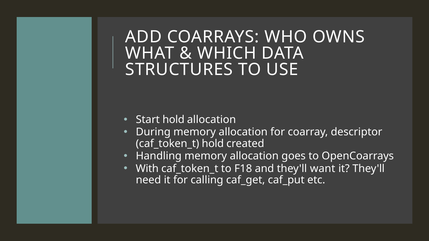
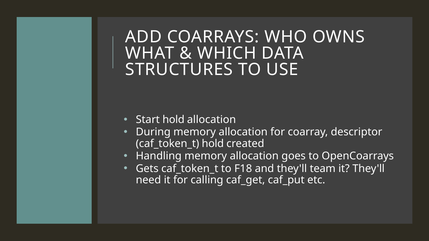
With: With -> Gets
want: want -> team
